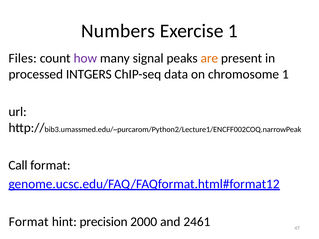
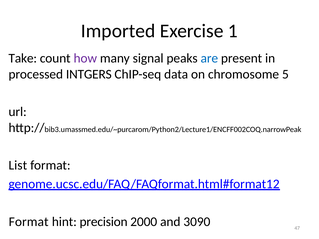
Numbers: Numbers -> Imported
Files: Files -> Take
are colour: orange -> blue
chromosome 1: 1 -> 5
Call: Call -> List
2461: 2461 -> 3090
